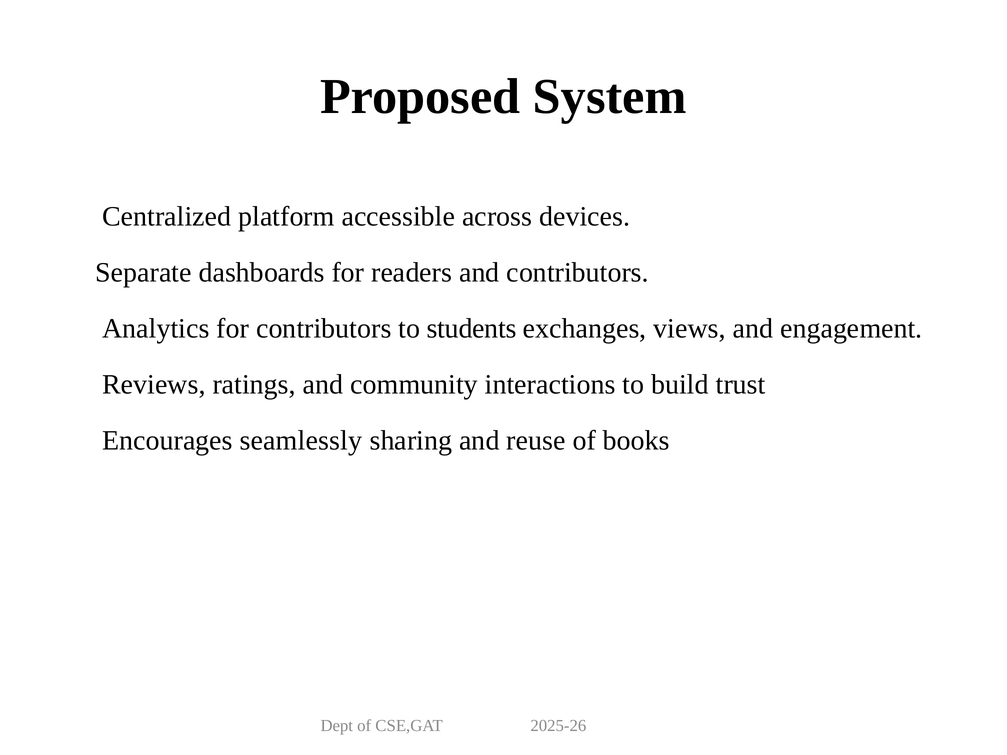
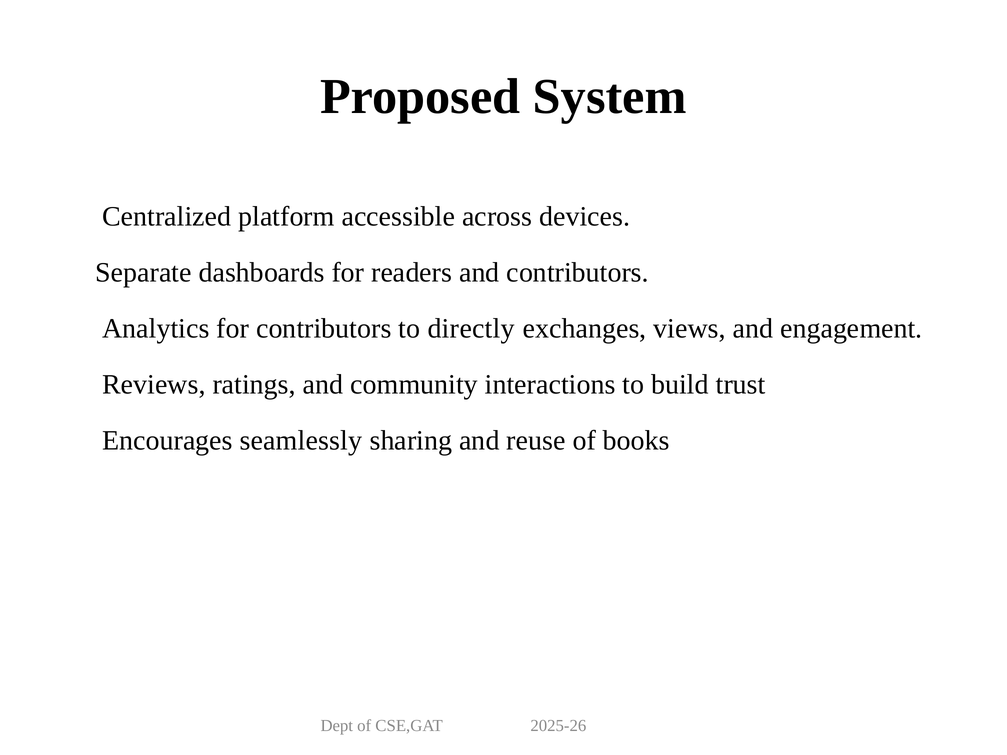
students: students -> directly
